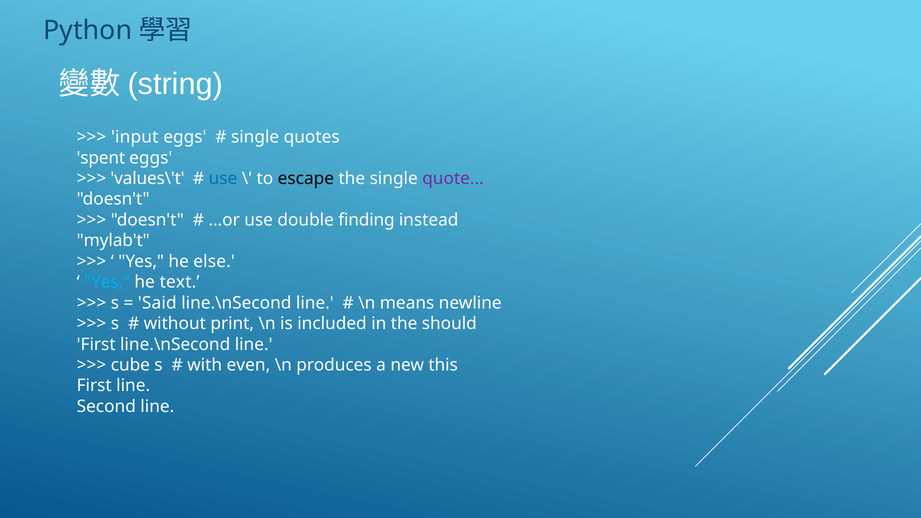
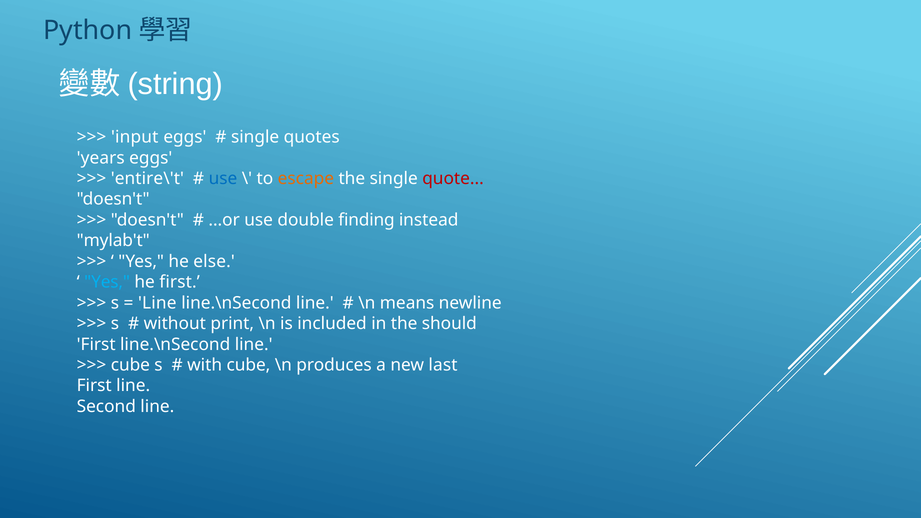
spent: spent -> years
values\'t: values\'t -> entire\'t
escape colour: black -> orange
quote colour: purple -> red
he text: text -> first
Said at (157, 303): Said -> Line
with even: even -> cube
this: this -> last
